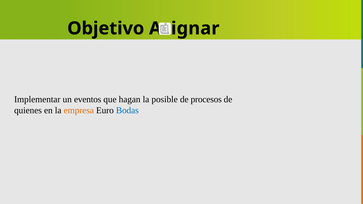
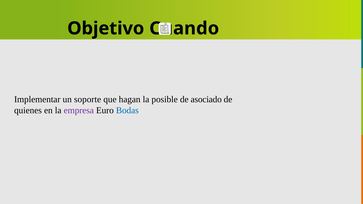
Asignar: Asignar -> Cuando
eventos: eventos -> soporte
procesos: procesos -> asociado
empresa colour: orange -> purple
